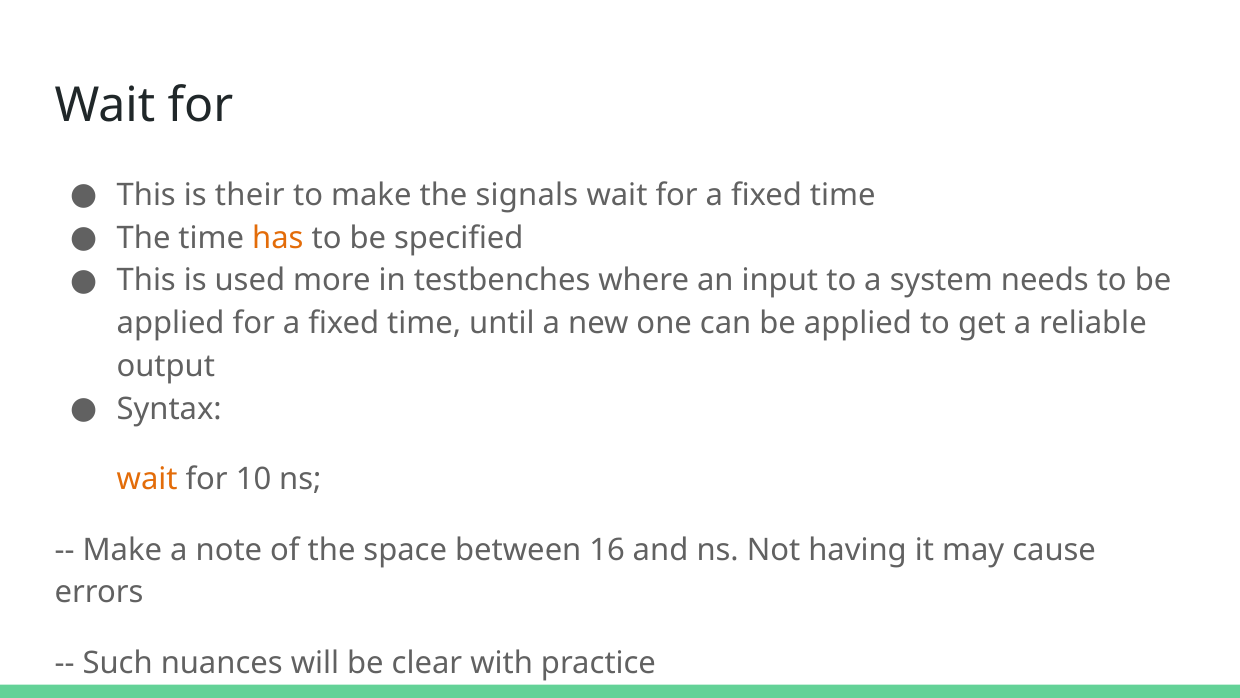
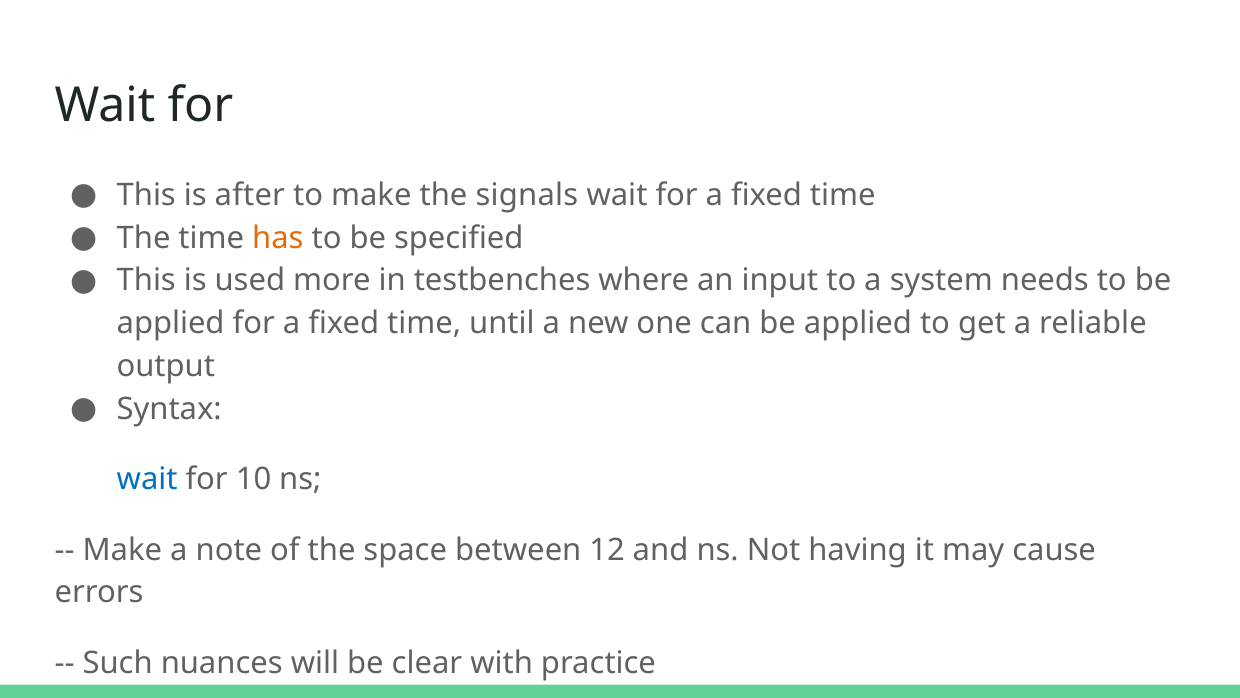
their: their -> after
wait at (147, 479) colour: orange -> blue
16: 16 -> 12
